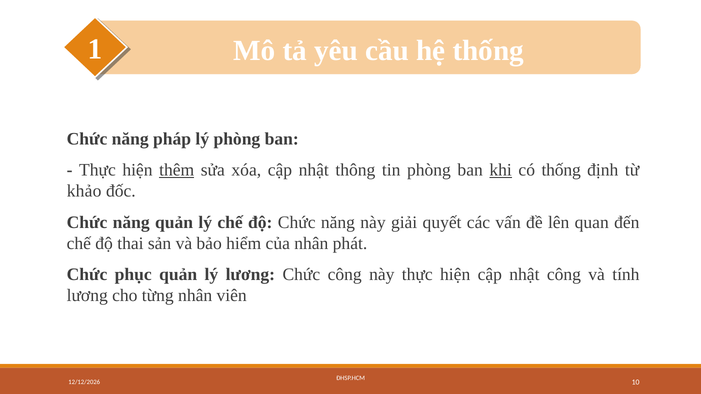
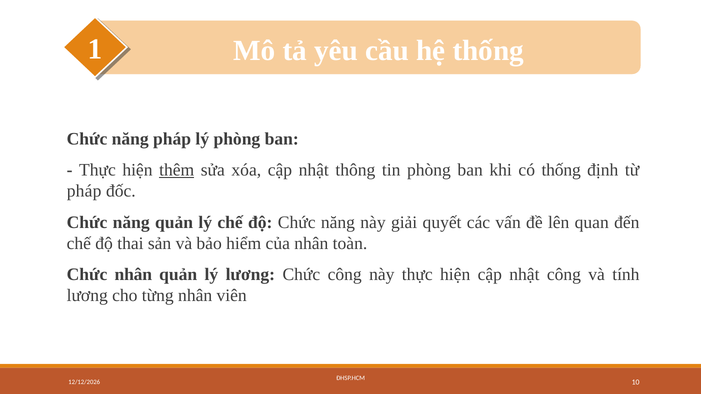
khi underline: present -> none
khảo at (84, 191): khảo -> pháp
phát: phát -> toàn
Chức phục: phục -> nhân
